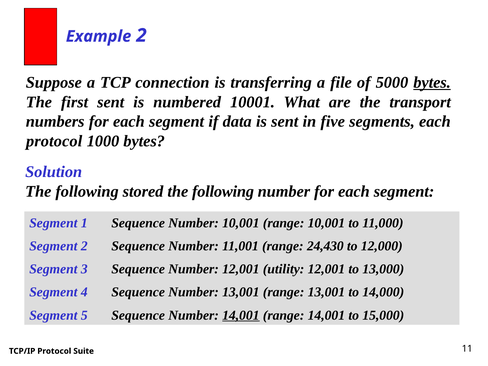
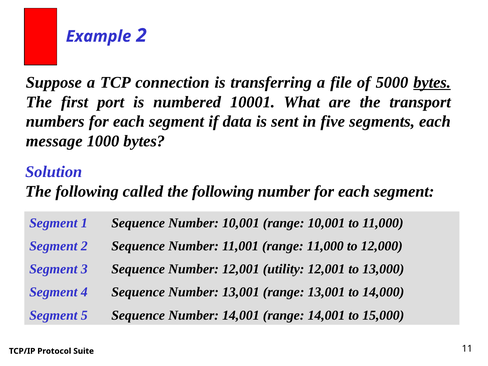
first sent: sent -> port
protocol at (54, 141): protocol -> message
stored: stored -> called
range 24,430: 24,430 -> 11,000
14,001 at (241, 315) underline: present -> none
